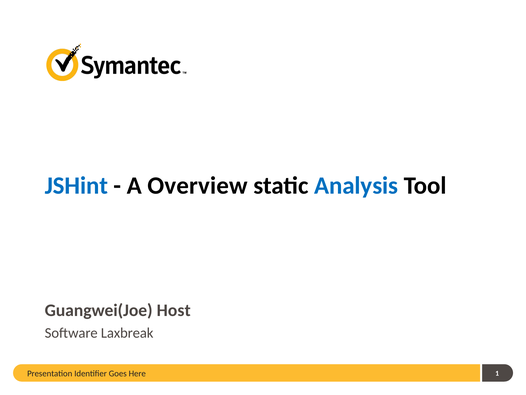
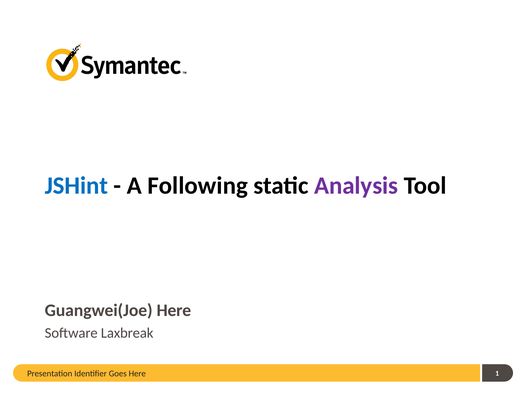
Overview: Overview -> Following
Analysis colour: blue -> purple
Guangwei(Joe Host: Host -> Here
